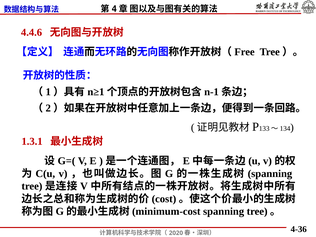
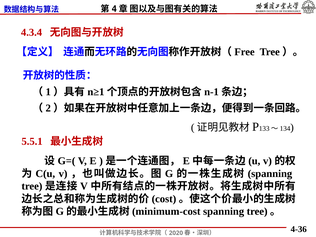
4.4.6: 4.4.6 -> 4.3.4
1.3.1: 1.3.1 -> 5.5.1
